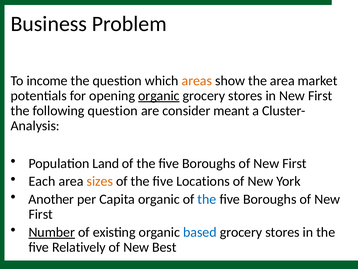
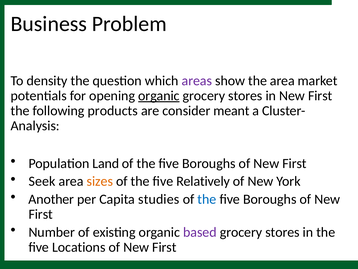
income: income -> density
areas colour: orange -> purple
following question: question -> products
Each: Each -> Seek
Locations: Locations -> Relatively
Capita organic: organic -> studies
Number underline: present -> none
based colour: blue -> purple
Relatively: Relatively -> Locations
Best at (164, 247): Best -> First
